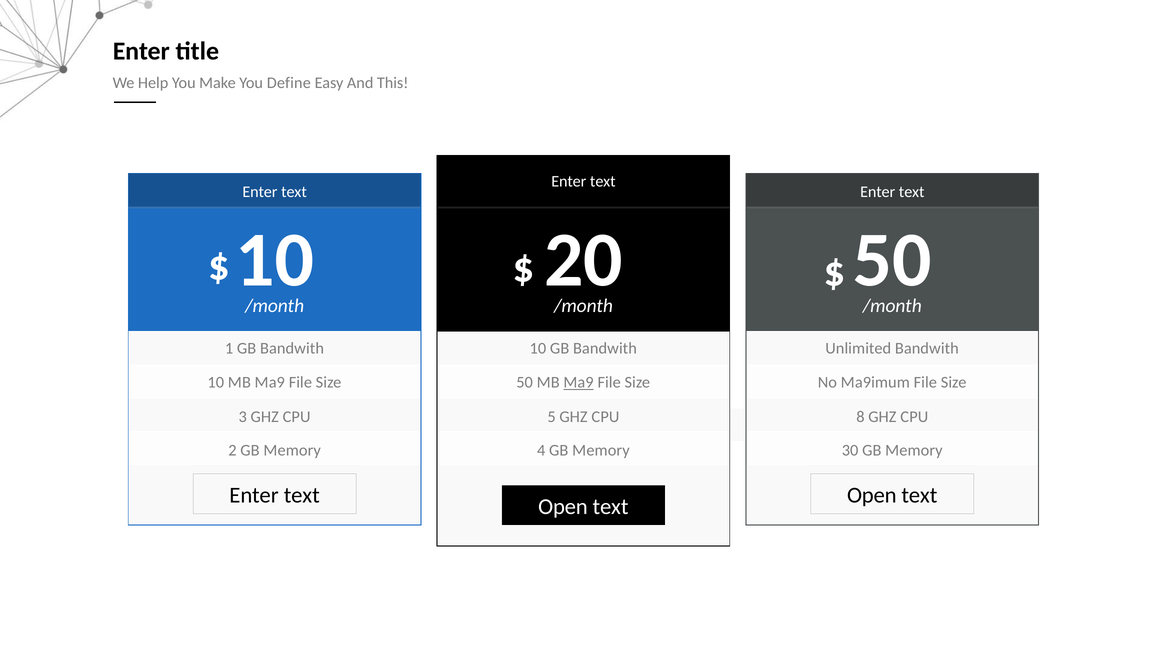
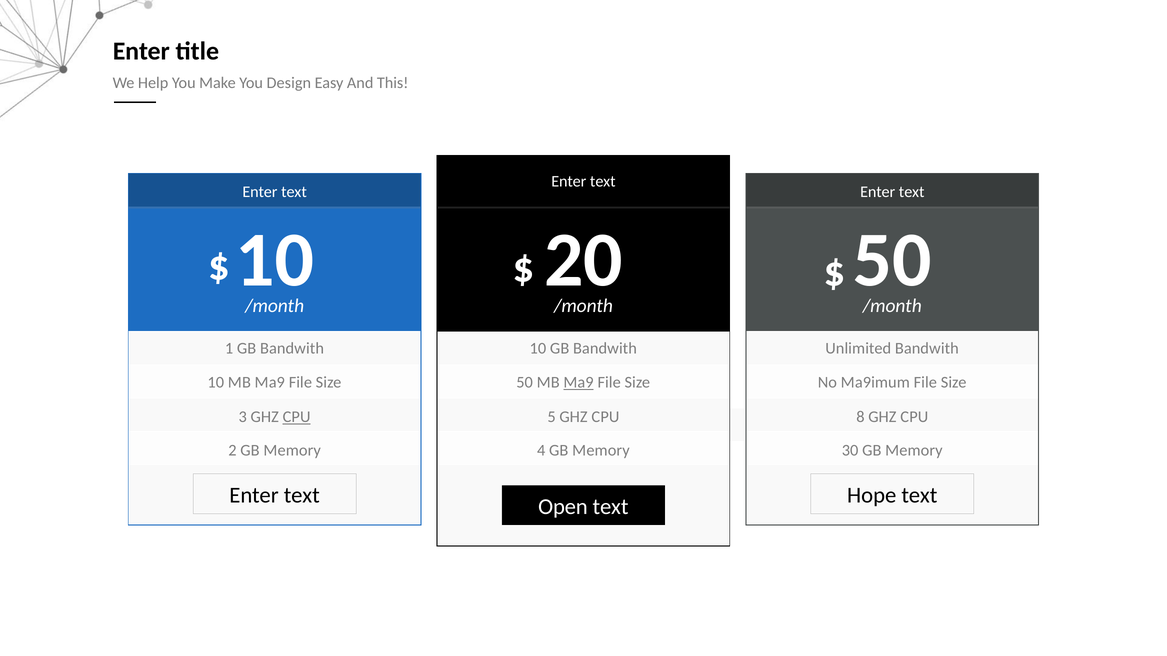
Define: Define -> Design
CPU at (297, 417) underline: none -> present
Open at (872, 496): Open -> Hope
